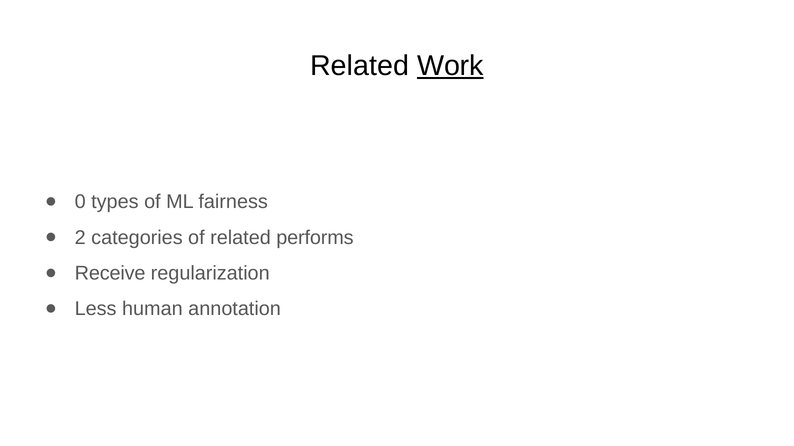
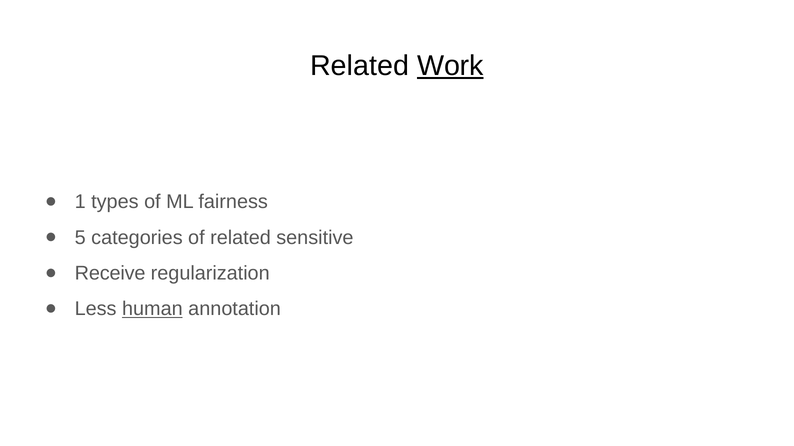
0: 0 -> 1
2: 2 -> 5
performs: performs -> sensitive
human underline: none -> present
